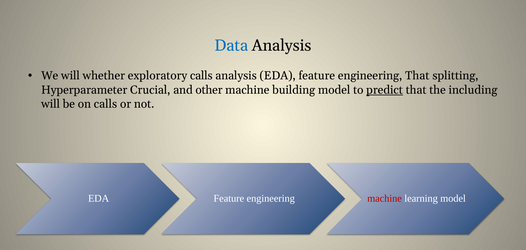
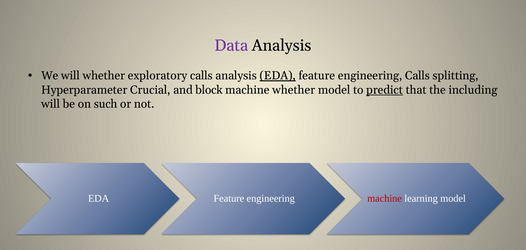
Data colour: blue -> purple
EDA at (278, 76) underline: none -> present
engineering That: That -> Calls
other: other -> block
machine building: building -> whether
on calls: calls -> such
